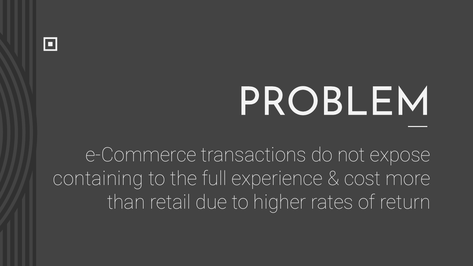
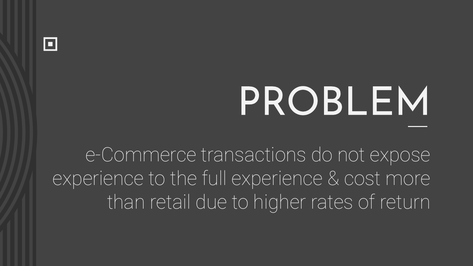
containing at (98, 179): containing -> experience
